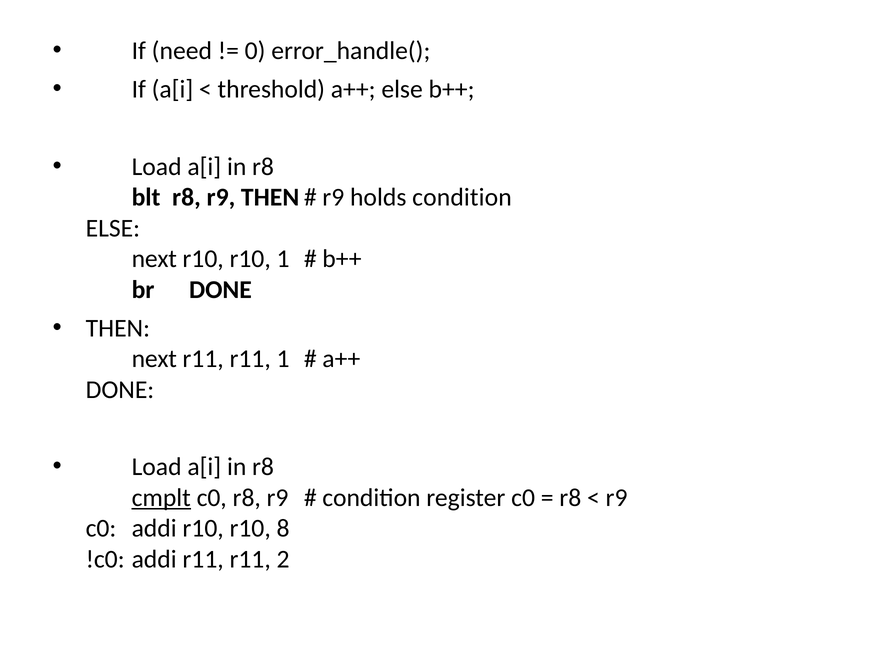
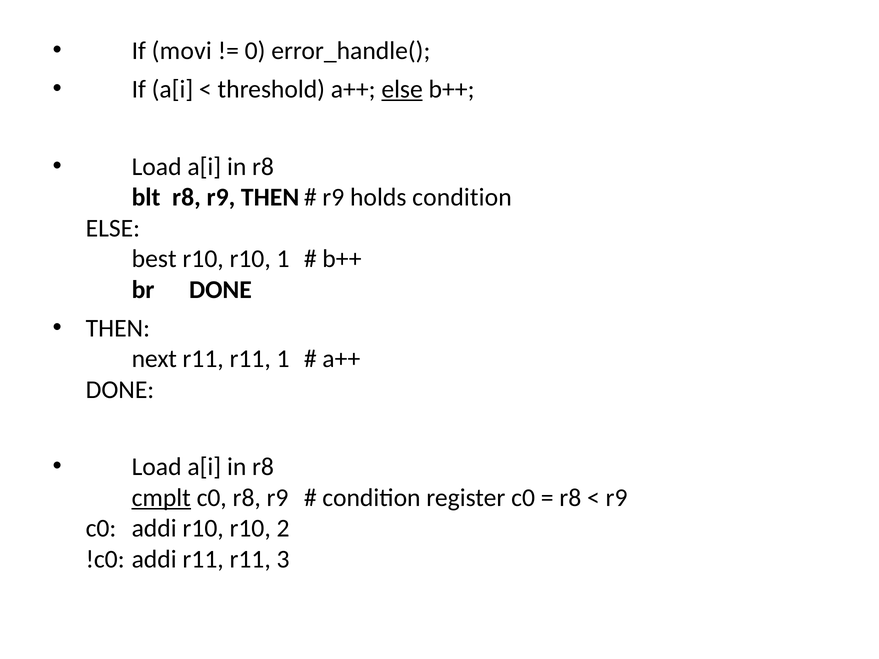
need: need -> movi
else at (402, 89) underline: none -> present
next at (154, 259): next -> best
8: 8 -> 2
2: 2 -> 3
